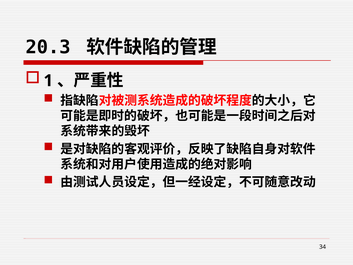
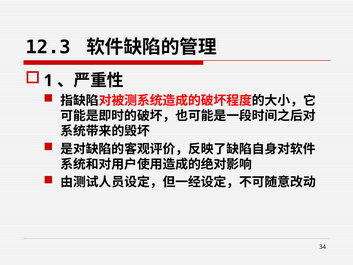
20.3: 20.3 -> 12.3
